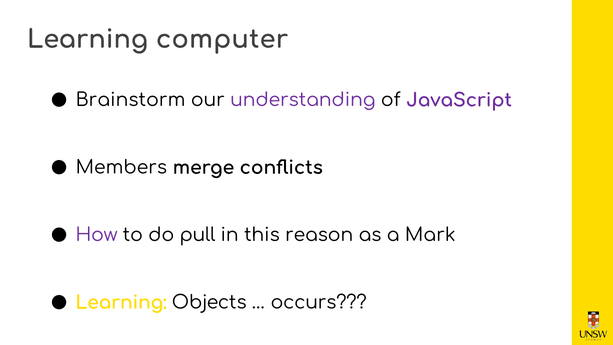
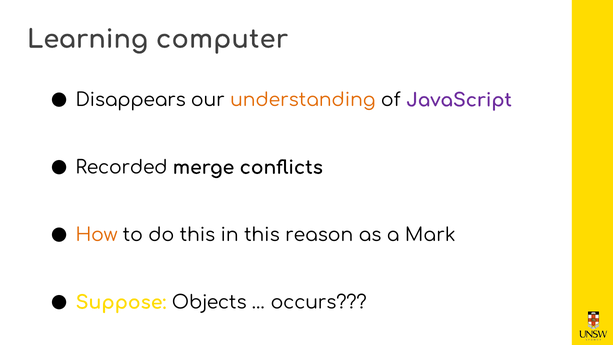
Brainstorm: Brainstorm -> Disappears
understanding colour: purple -> orange
Members: Members -> Recorded
How colour: purple -> orange
do pull: pull -> this
Learning at (121, 302): Learning -> Suppose
